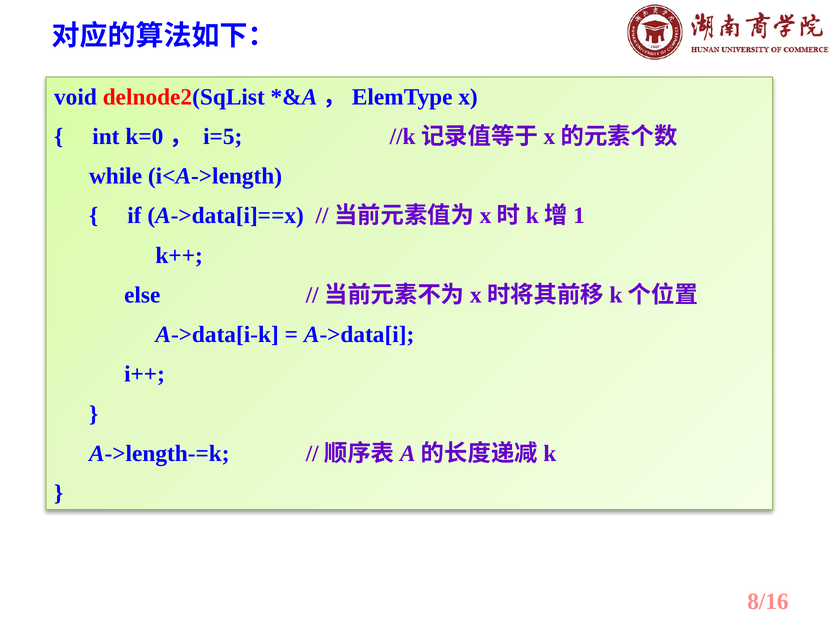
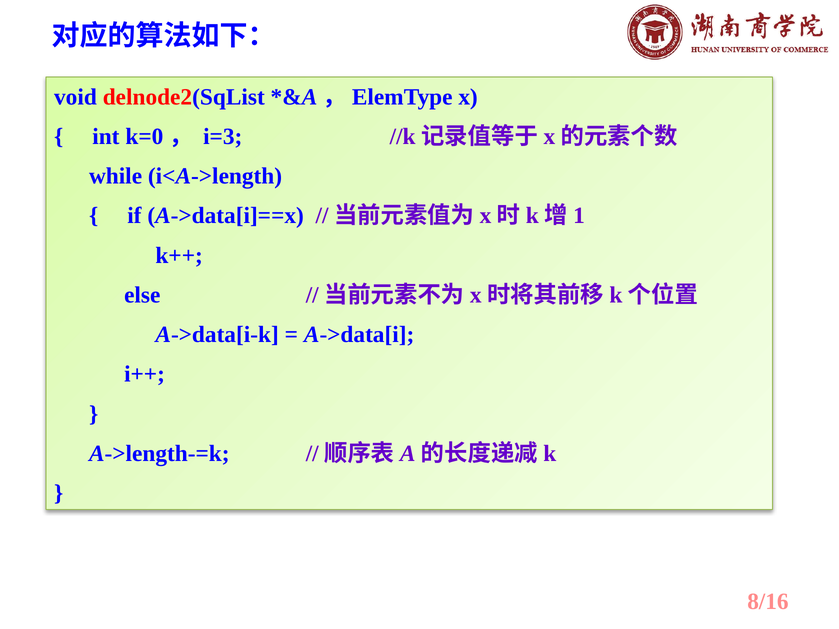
i=5: i=5 -> i=3
